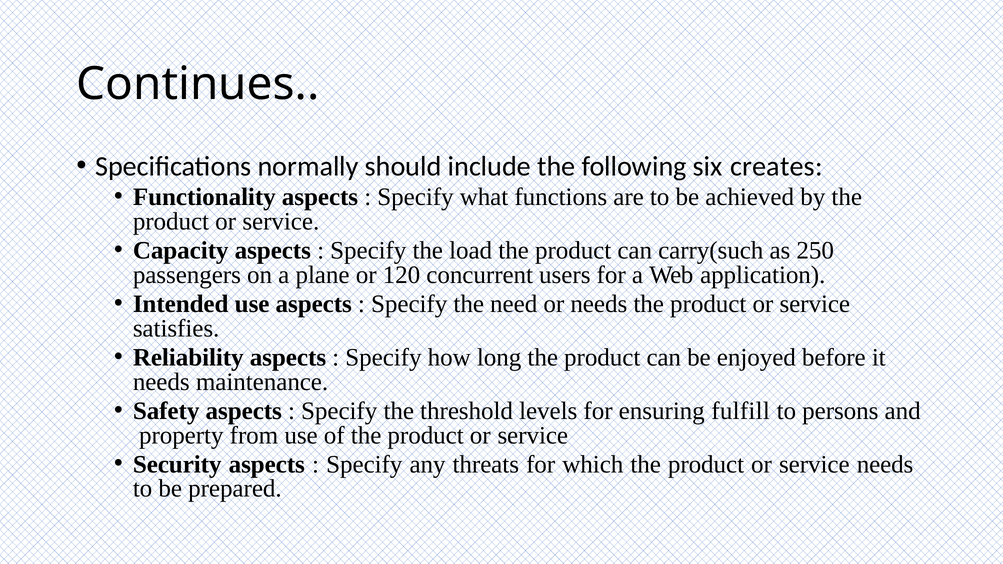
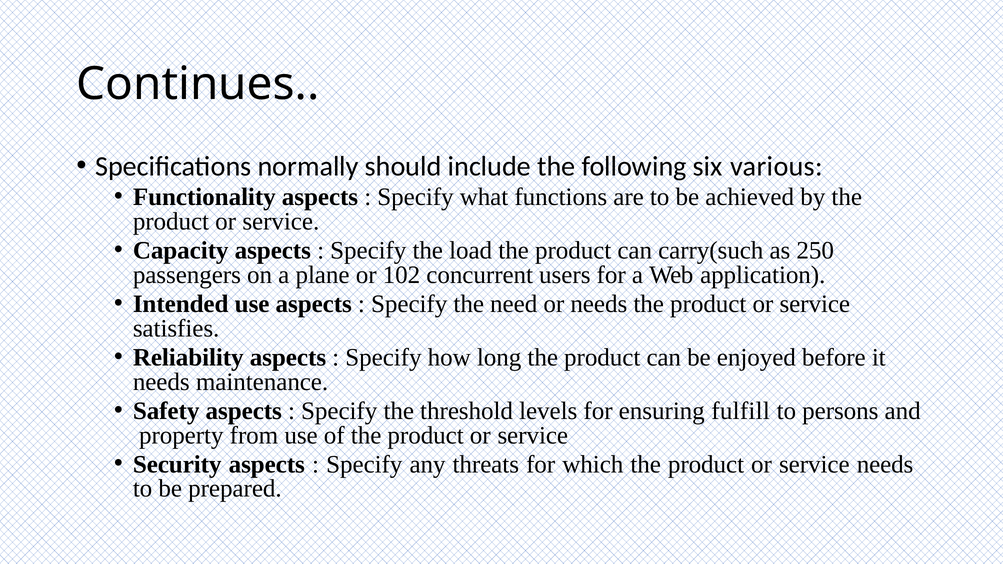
creates: creates -> various
120: 120 -> 102
